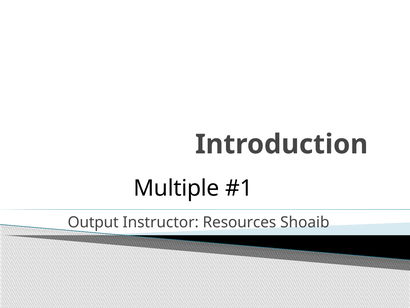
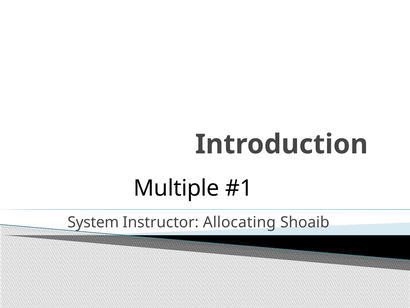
Output: Output -> System
Resources: Resources -> Allocating
